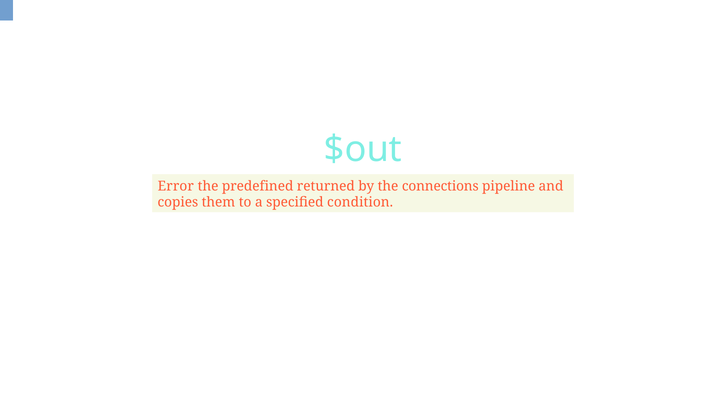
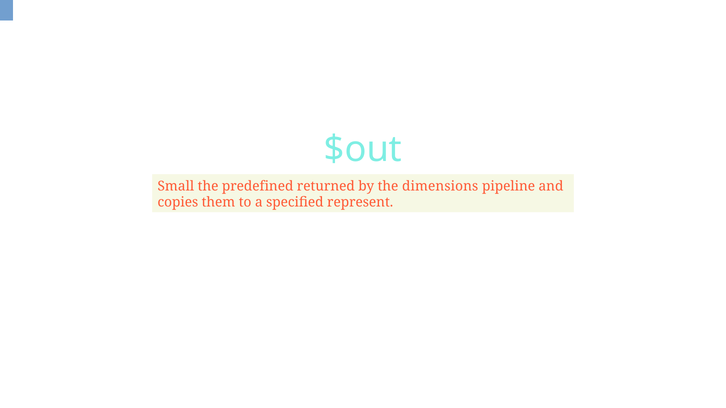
Error: Error -> Small
connections: connections -> dimensions
condition: condition -> represent
